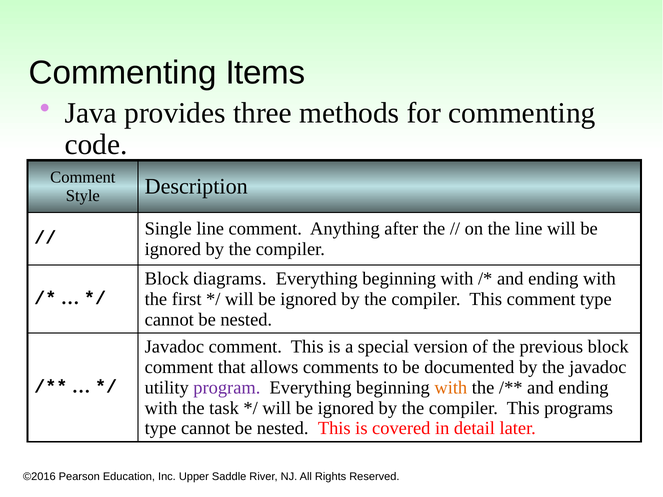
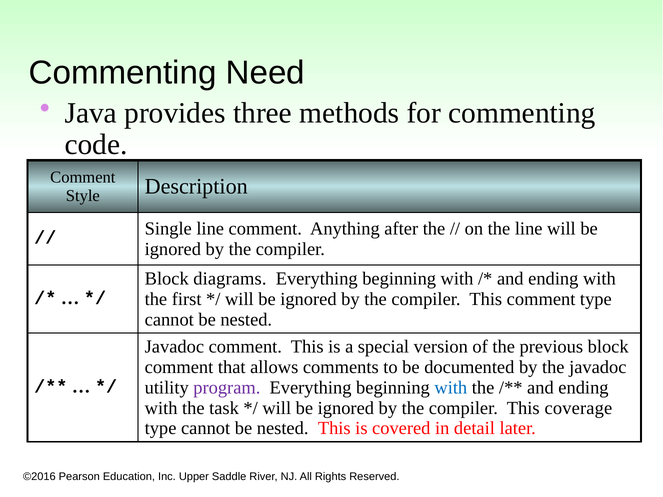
Items: Items -> Need
with at (451, 388) colour: orange -> blue
programs: programs -> coverage
